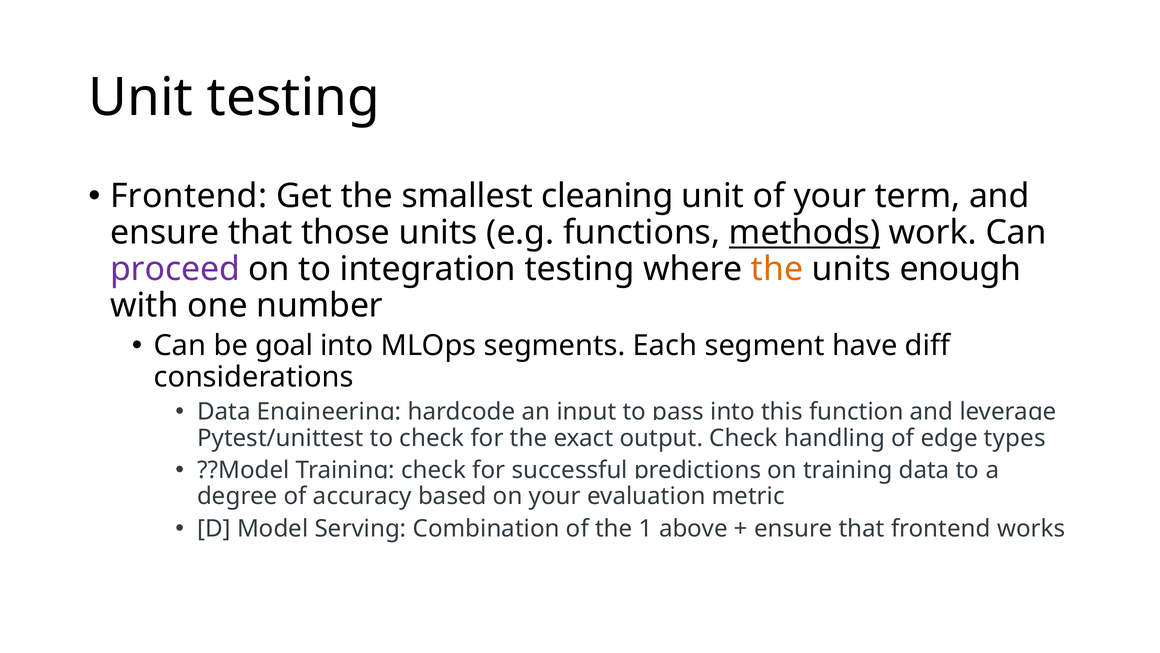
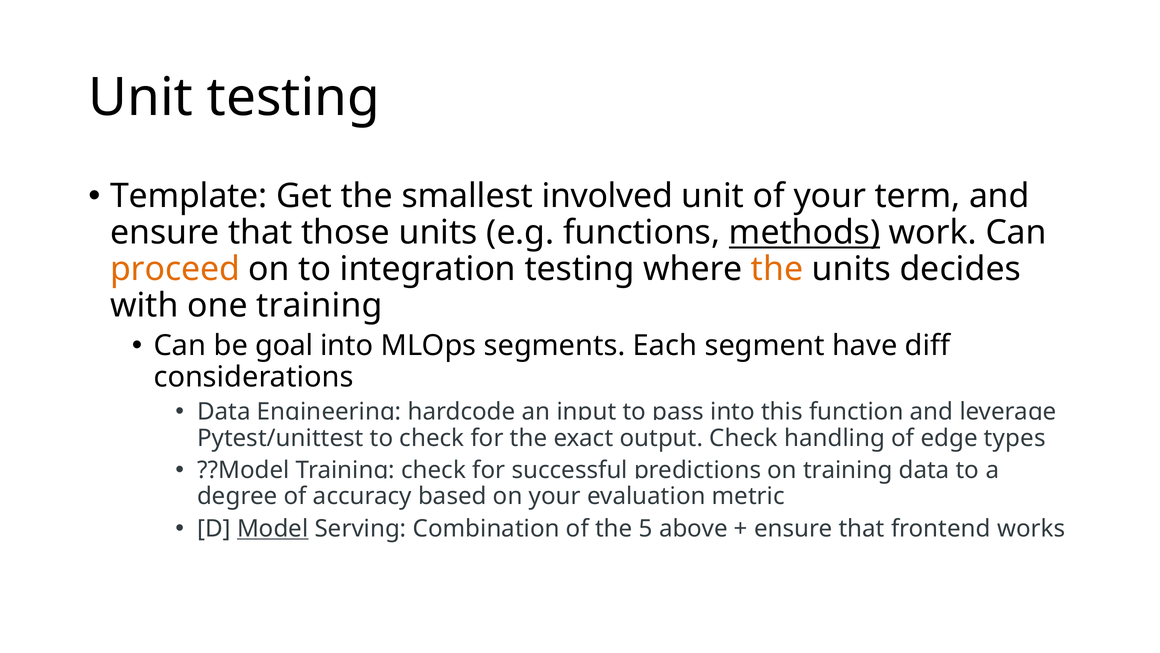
Frontend at (189, 196): Frontend -> Template
cleaning: cleaning -> involved
proceed colour: purple -> orange
enough: enough -> decides
one number: number -> training
Model underline: none -> present
1: 1 -> 5
